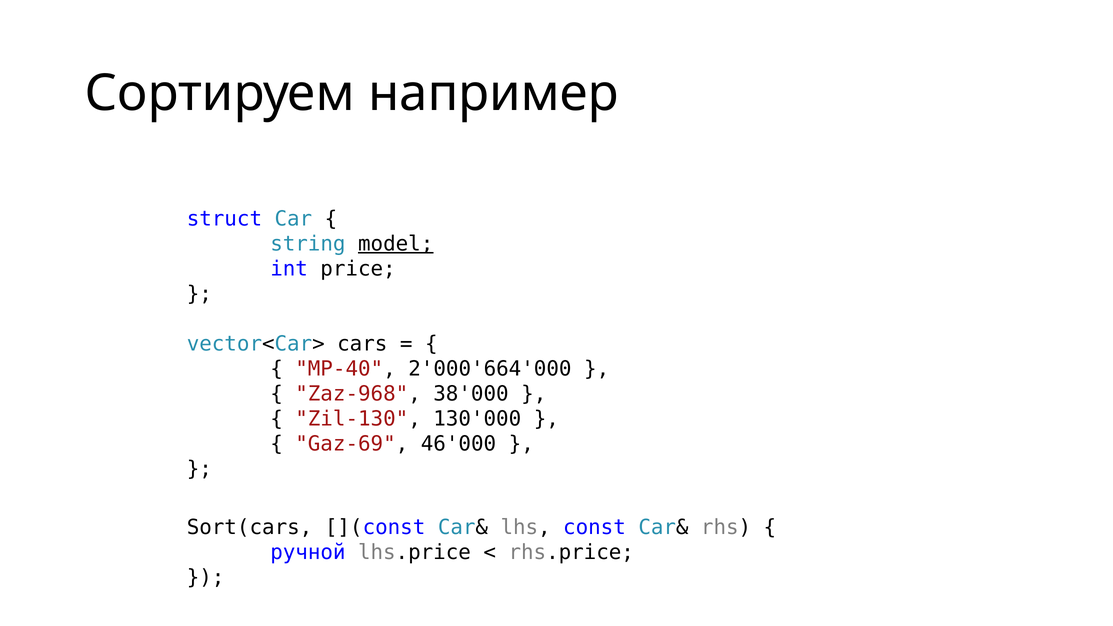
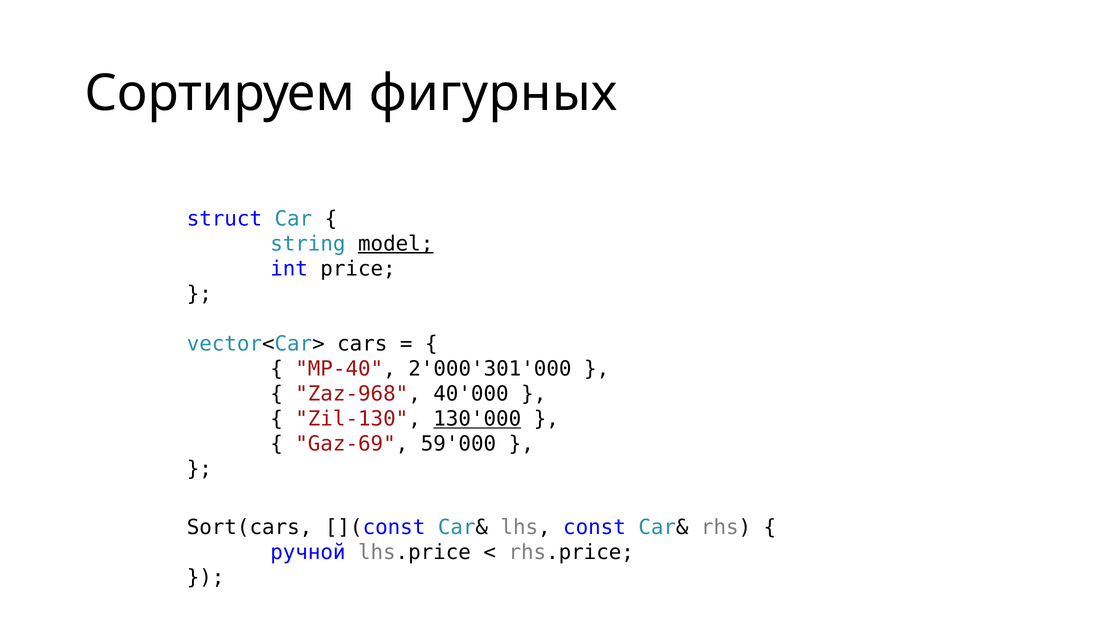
например: например -> фигурных
2'000'664'000: 2'000'664'000 -> 2'000'301'000
38'000: 38'000 -> 40'000
130'000 underline: none -> present
46'000: 46'000 -> 59'000
